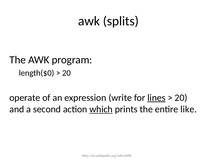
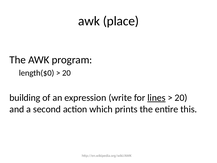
splits: splits -> place
operate: operate -> building
which underline: present -> none
like: like -> this
